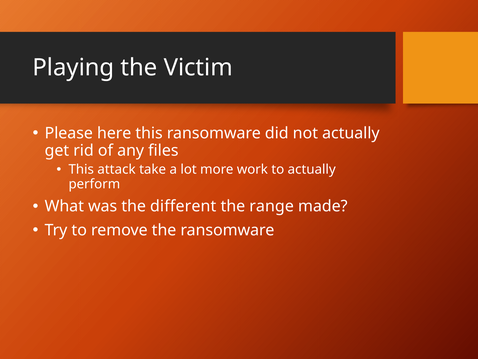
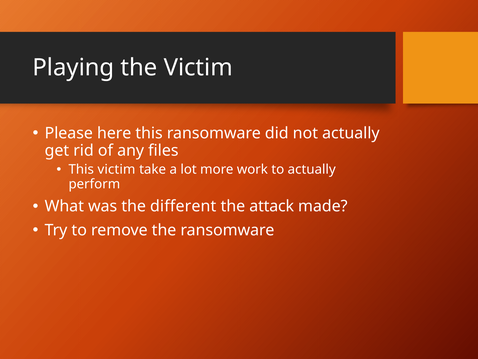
This attack: attack -> victim
range: range -> attack
